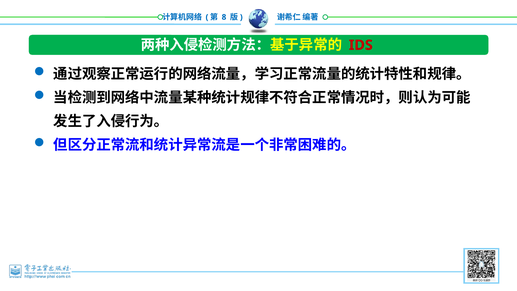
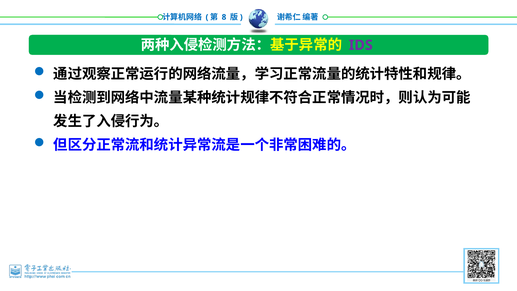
IDS colour: red -> purple
